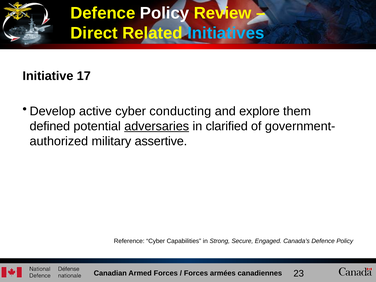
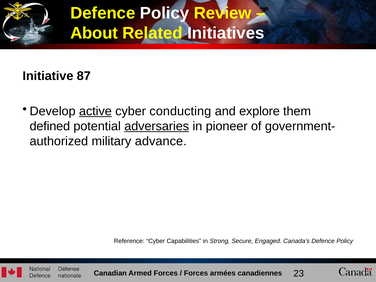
Direct: Direct -> About
Initiatives colour: light blue -> white
17: 17 -> 87
active underline: none -> present
clarified: clarified -> pioneer
assertive: assertive -> advance
